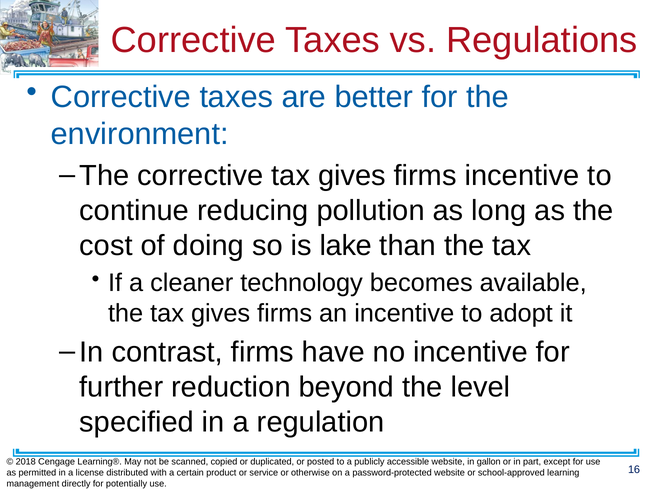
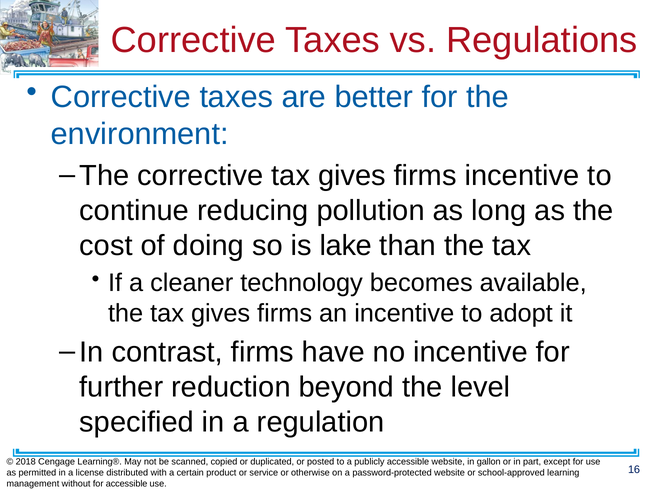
directly: directly -> without
for potentially: potentially -> accessible
